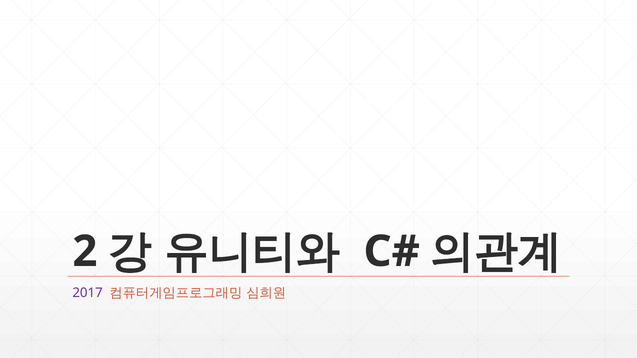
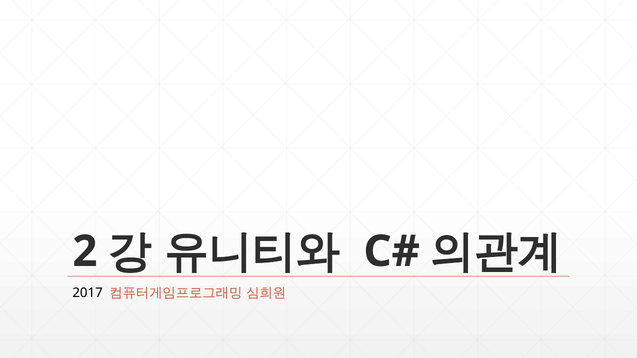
2017 colour: purple -> black
